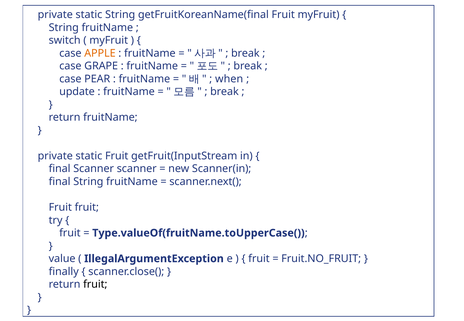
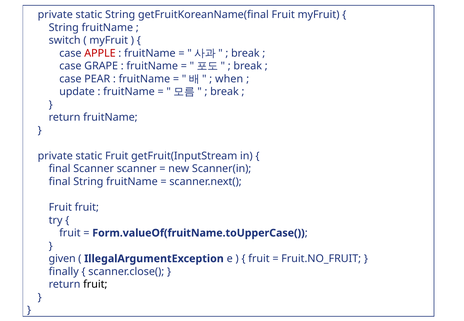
APPLE colour: orange -> red
Type.valueOf(fruitName.toUpperCase(: Type.valueOf(fruitName.toUpperCase( -> Form.valueOf(fruitName.toUpperCase(
value: value -> given
